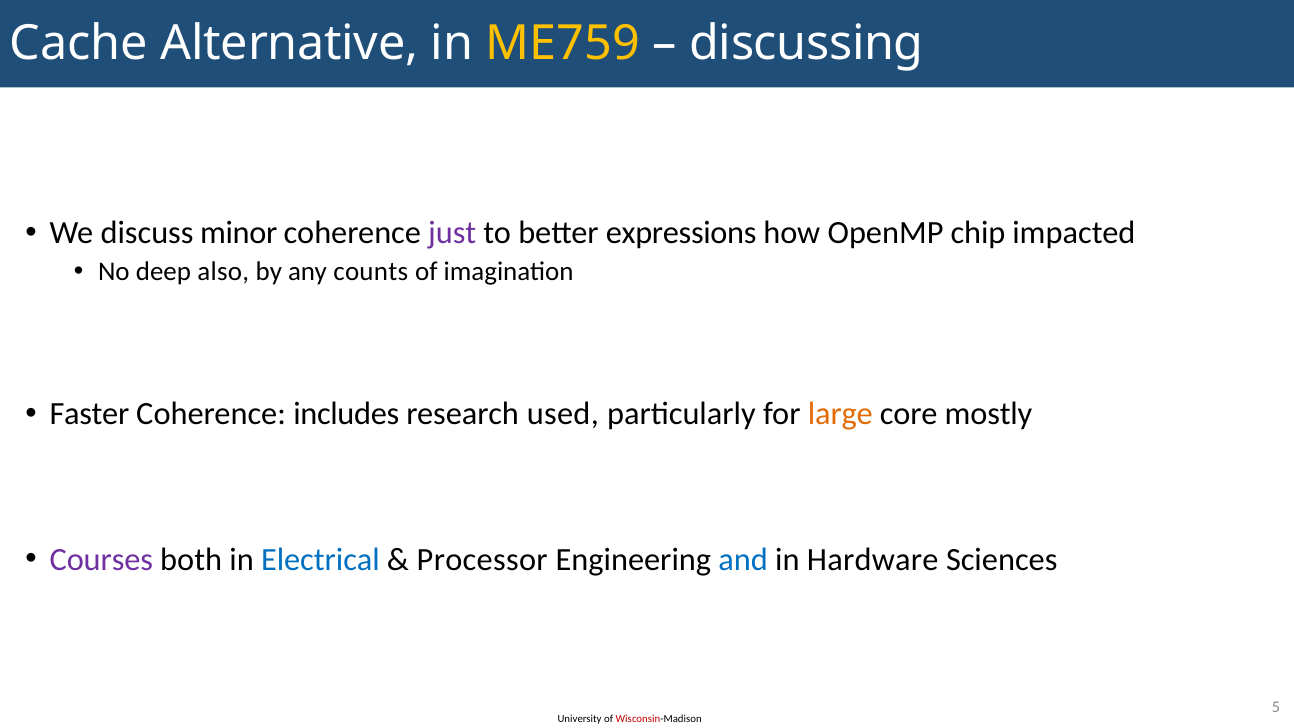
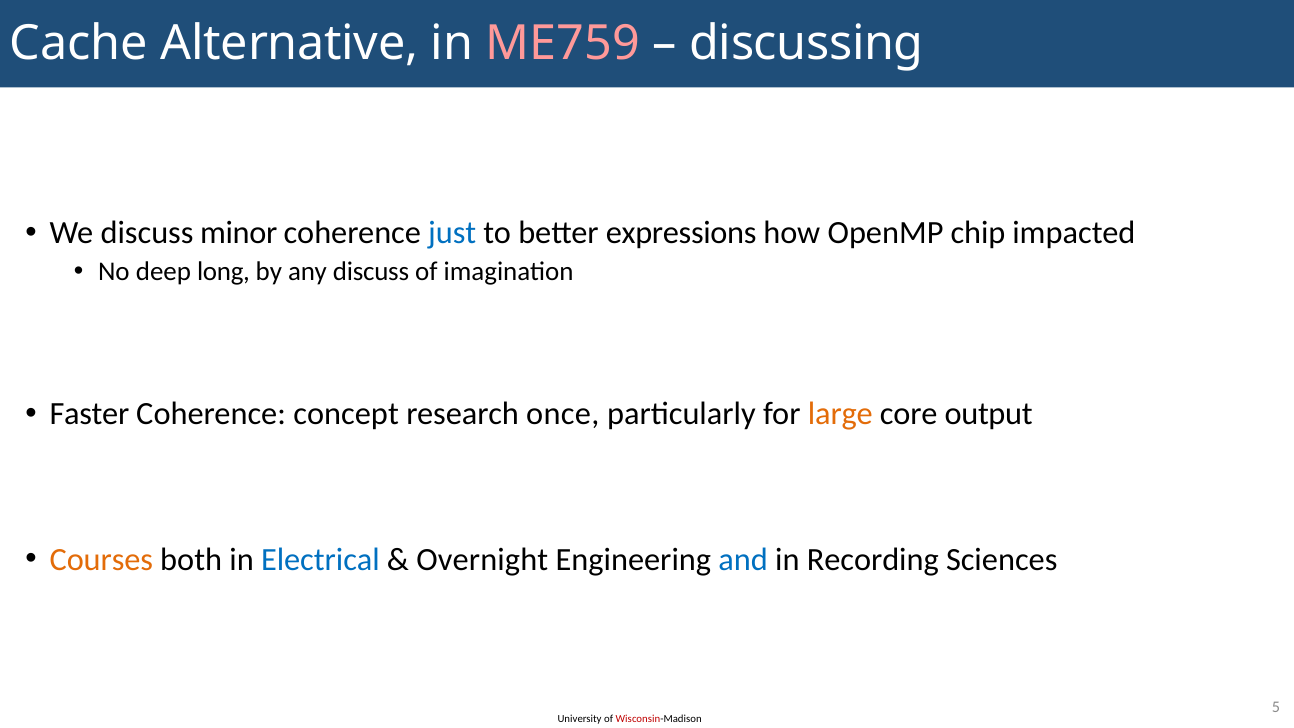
ME759 colour: yellow -> pink
just colour: purple -> blue
also: also -> long
any counts: counts -> discuss
includes: includes -> concept
used: used -> once
mostly: mostly -> output
Courses colour: purple -> orange
Processor: Processor -> Overnight
Hardware: Hardware -> Recording
